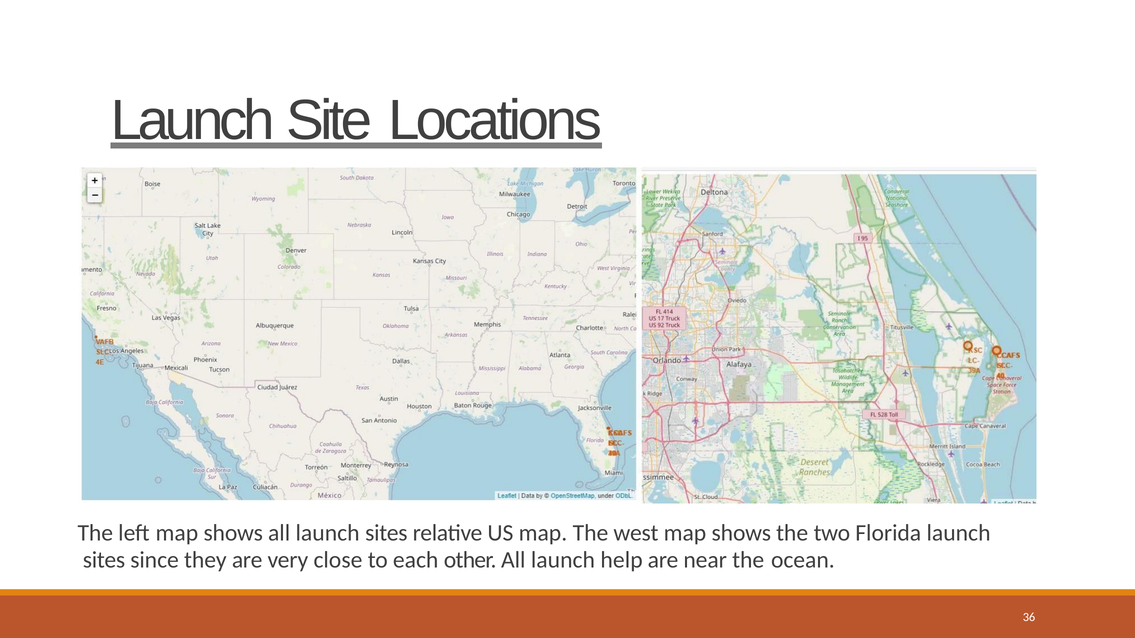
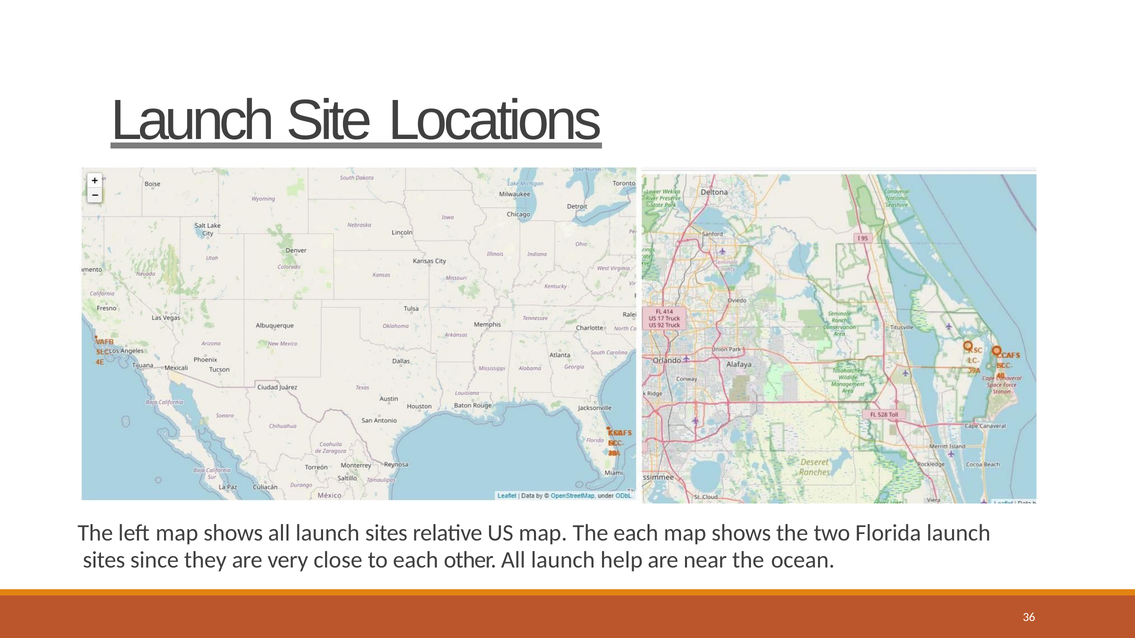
The west: west -> each
